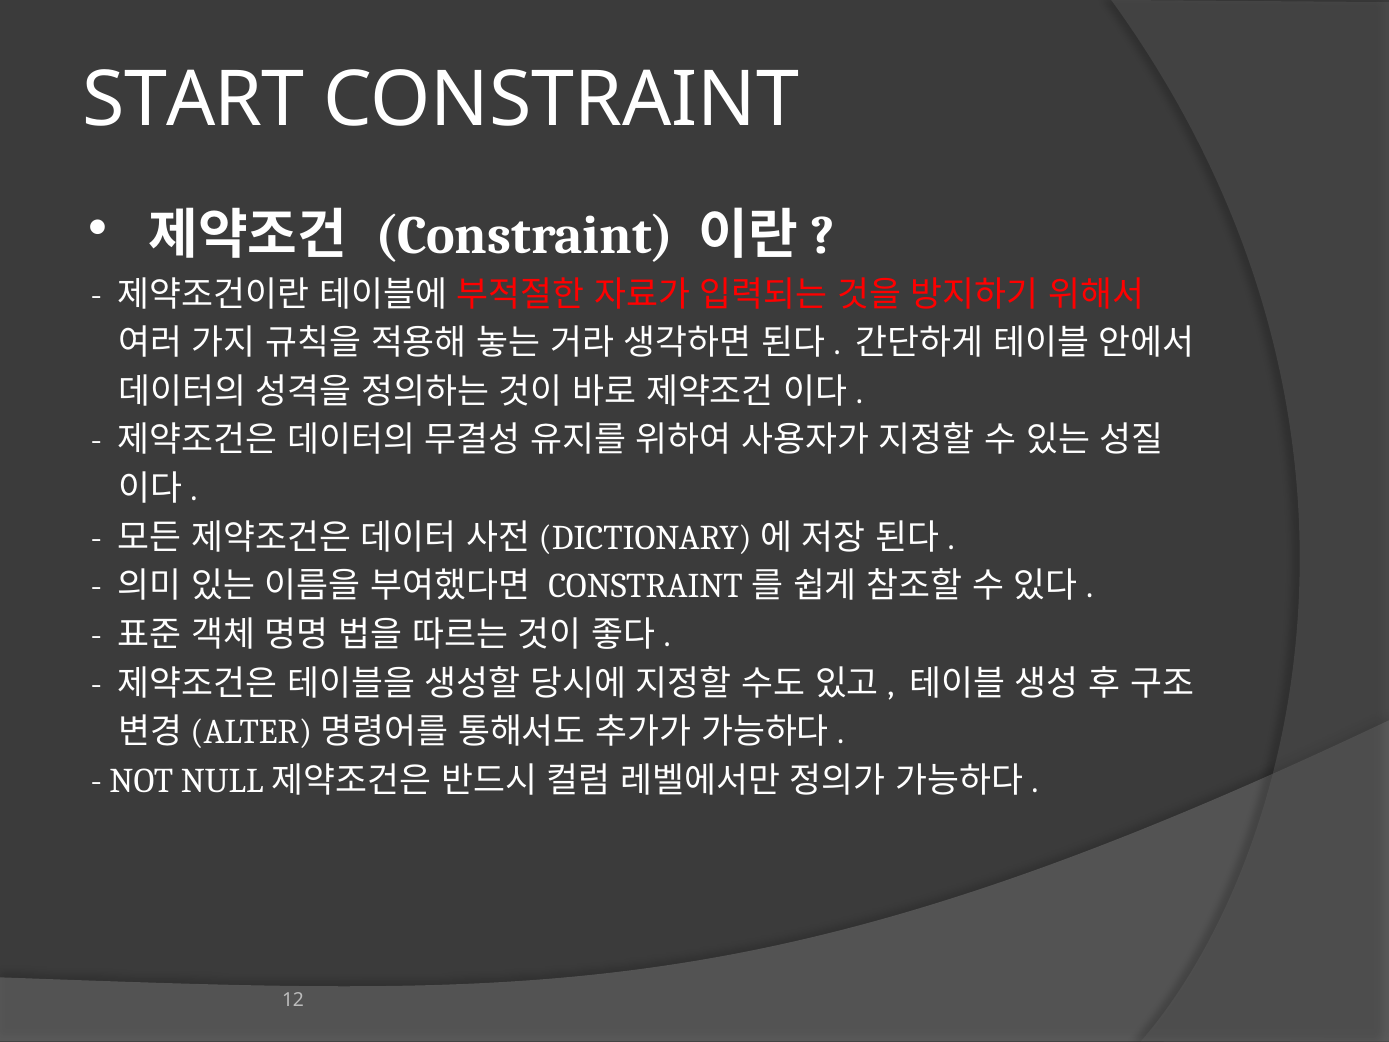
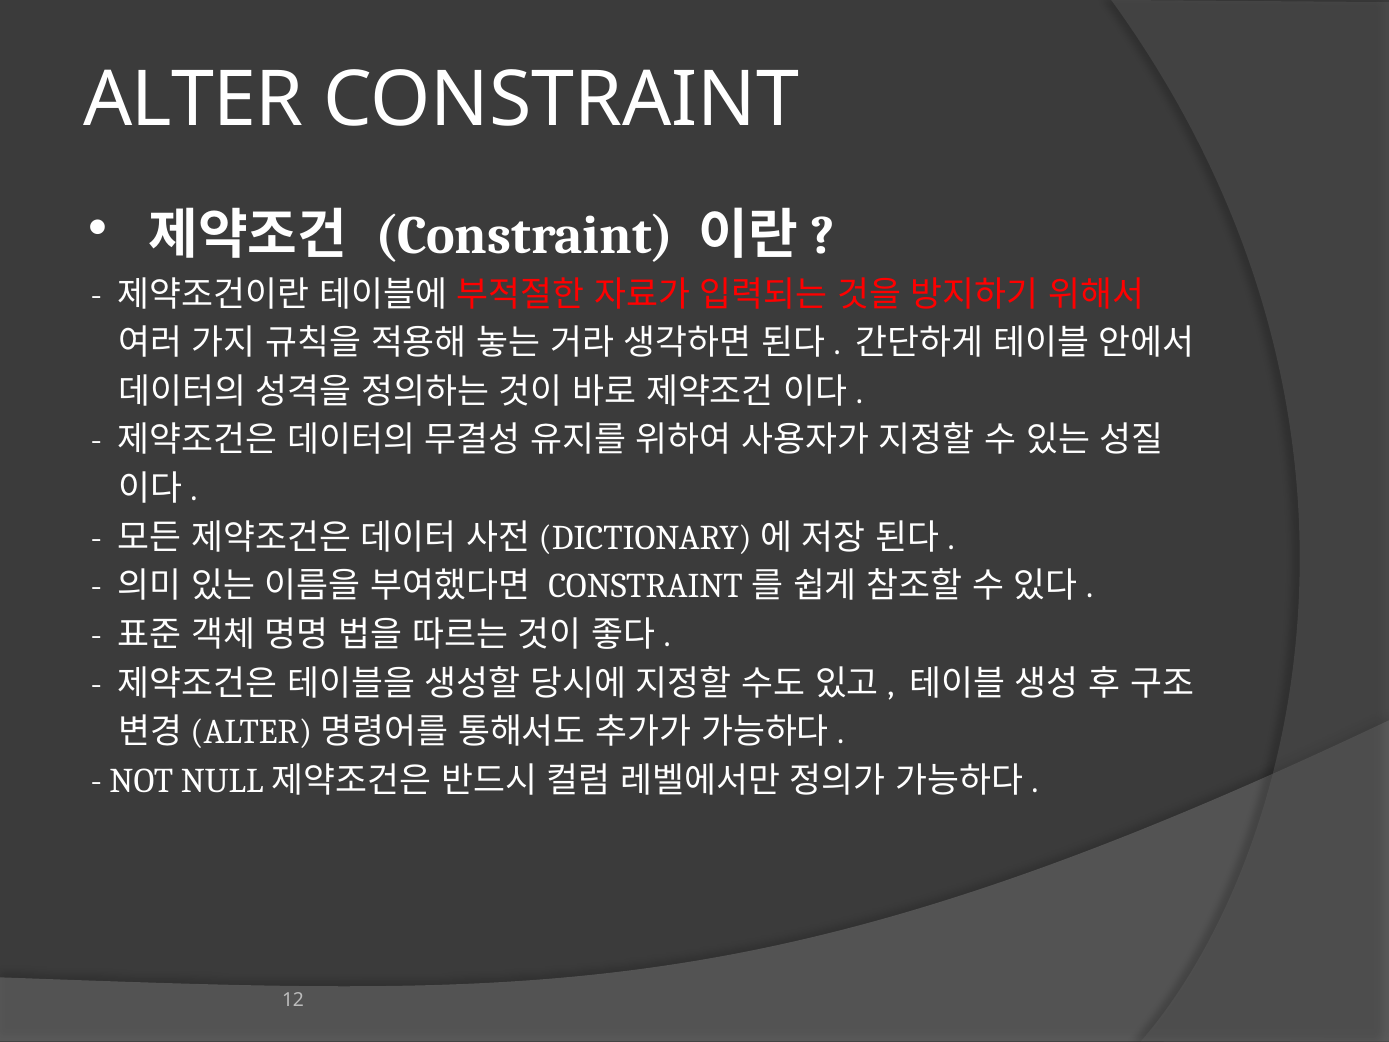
START: START -> ALTER
